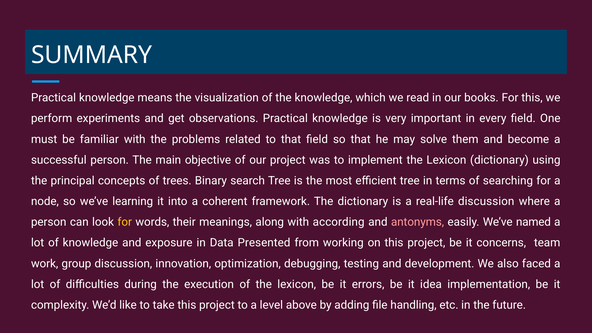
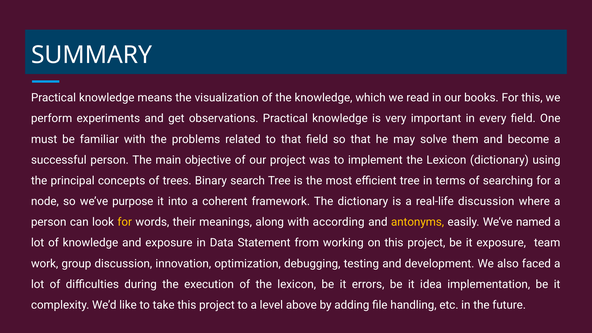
learning: learning -> purpose
antonyms colour: pink -> yellow
Presented: Presented -> Statement
it concerns: concerns -> exposure
